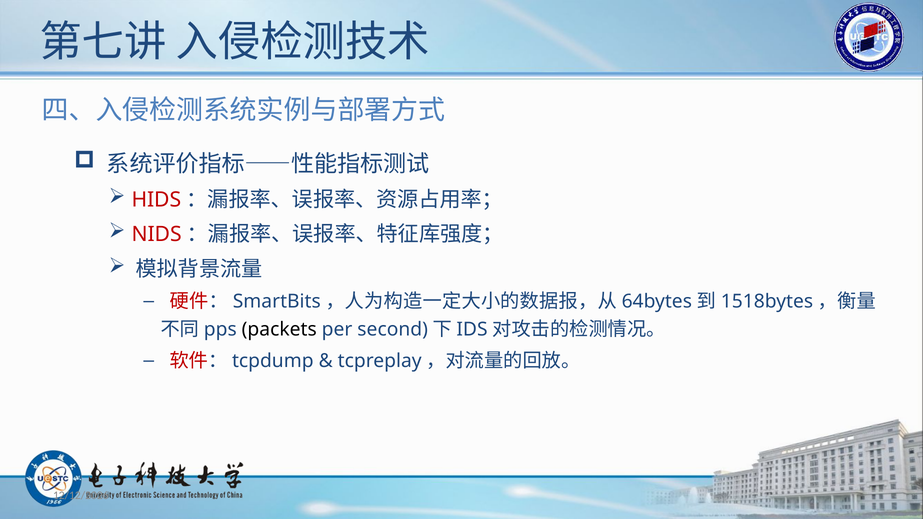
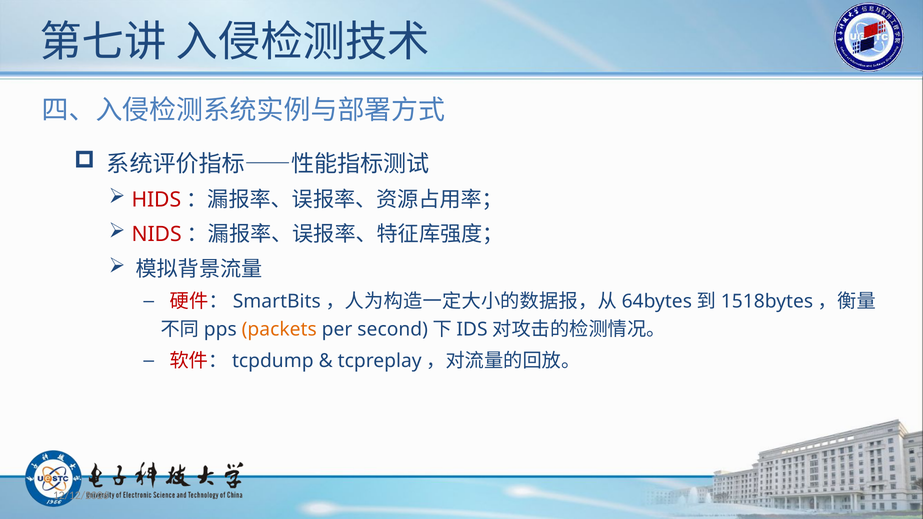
packets colour: black -> orange
